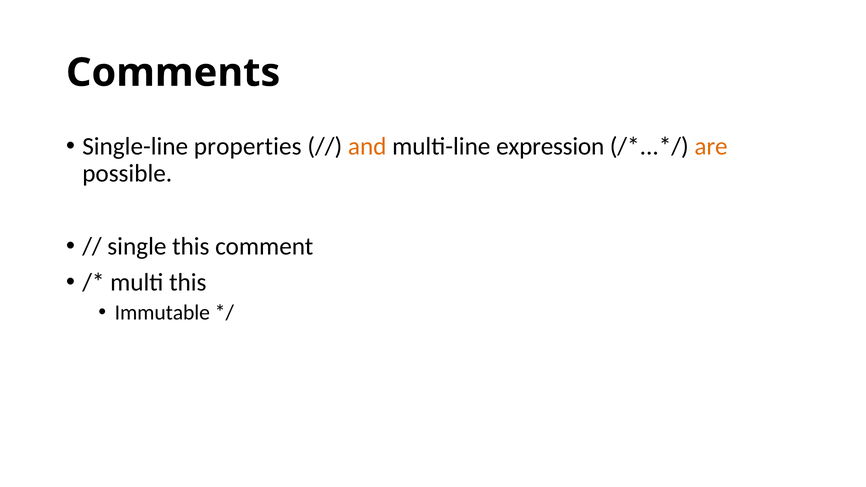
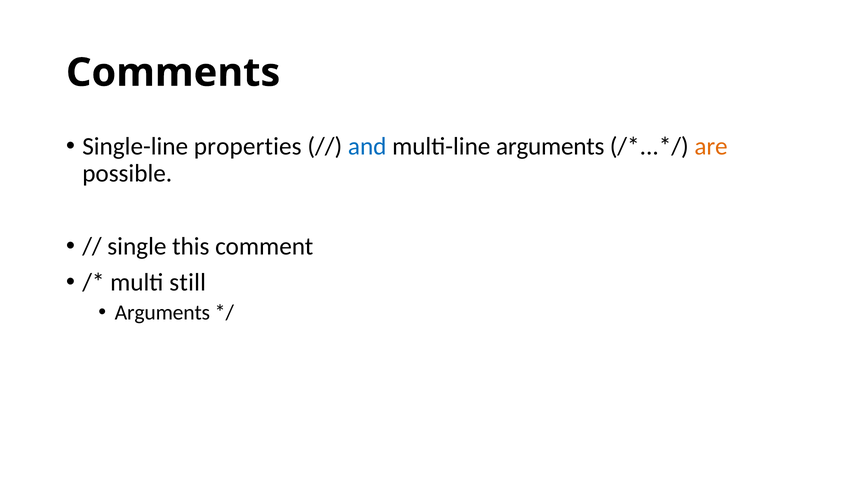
and colour: orange -> blue
multi-line expression: expression -> arguments
multi this: this -> still
Immutable at (162, 312): Immutable -> Arguments
